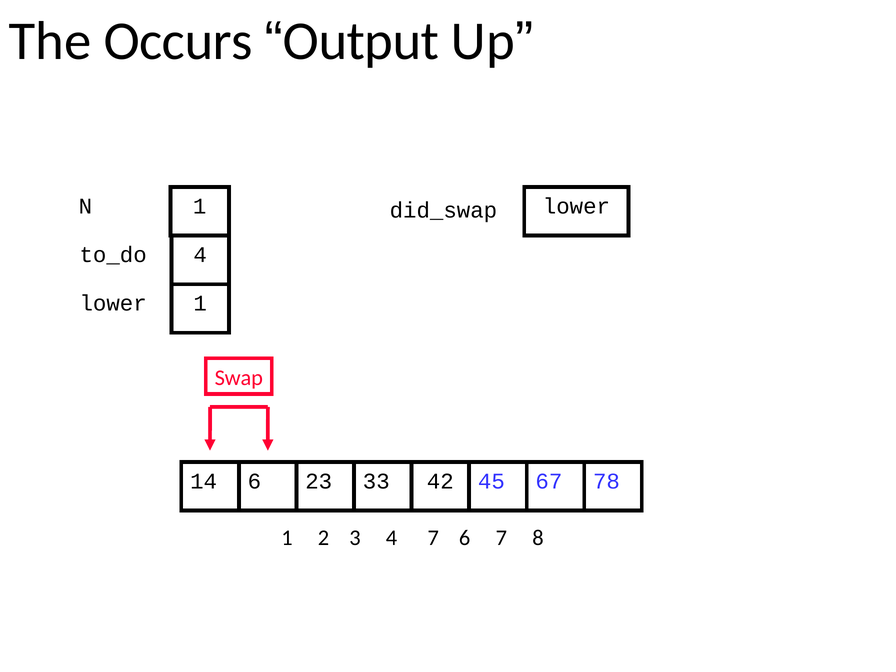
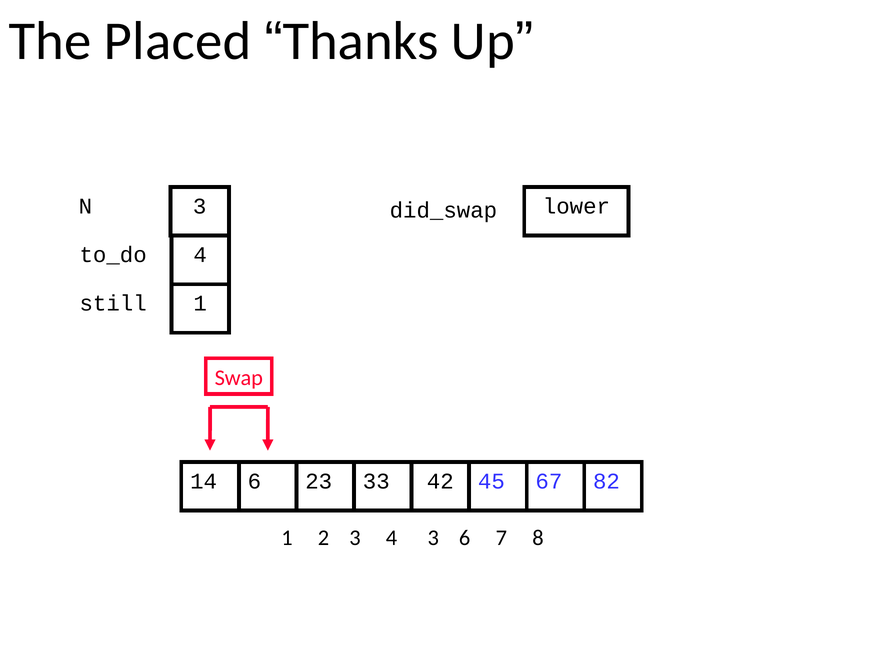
Occurs: Occurs -> Placed
Output: Output -> Thanks
N 1: 1 -> 3
lower at (113, 304): lower -> still
78: 78 -> 82
4 7: 7 -> 3
